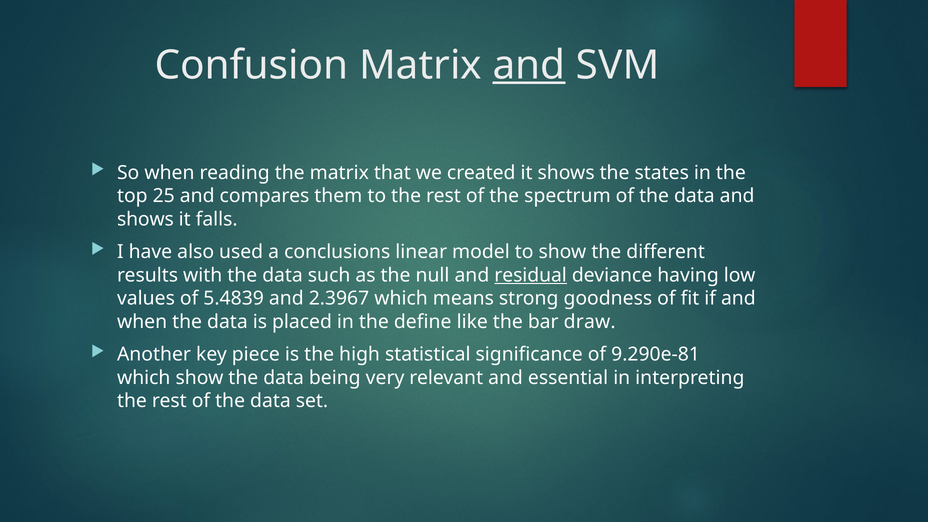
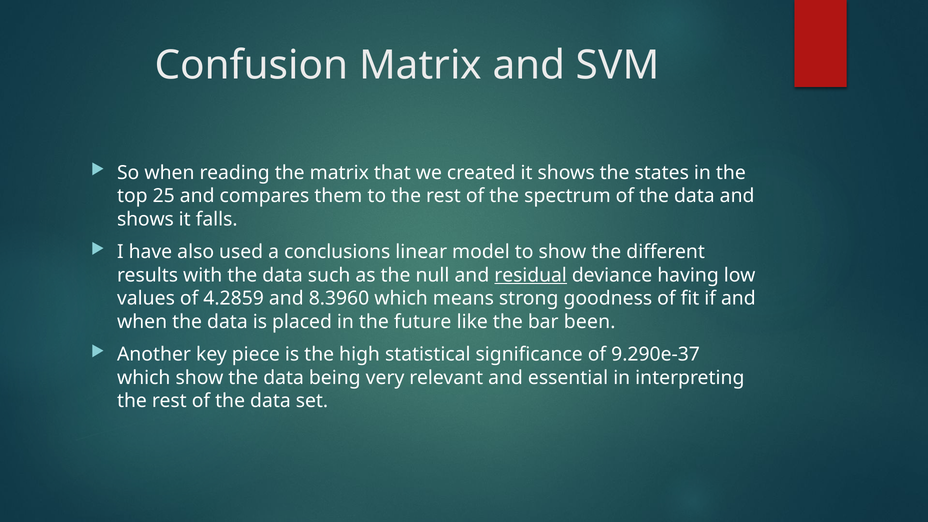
and at (529, 65) underline: present -> none
5.4839: 5.4839 -> 4.2859
2.3967: 2.3967 -> 8.3960
define: define -> future
draw: draw -> been
9.290e-81: 9.290e-81 -> 9.290e-37
